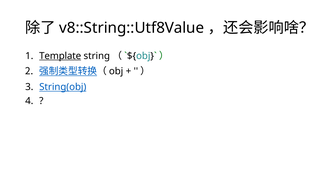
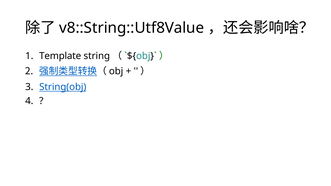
Template underline: present -> none
